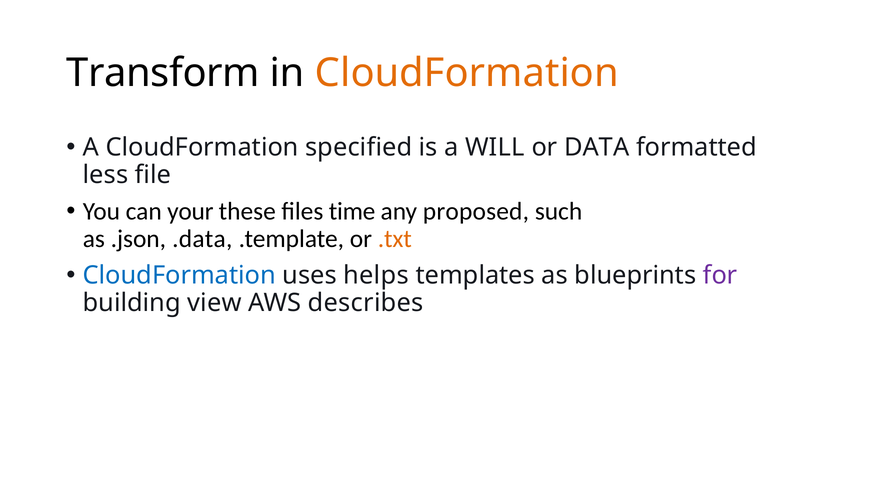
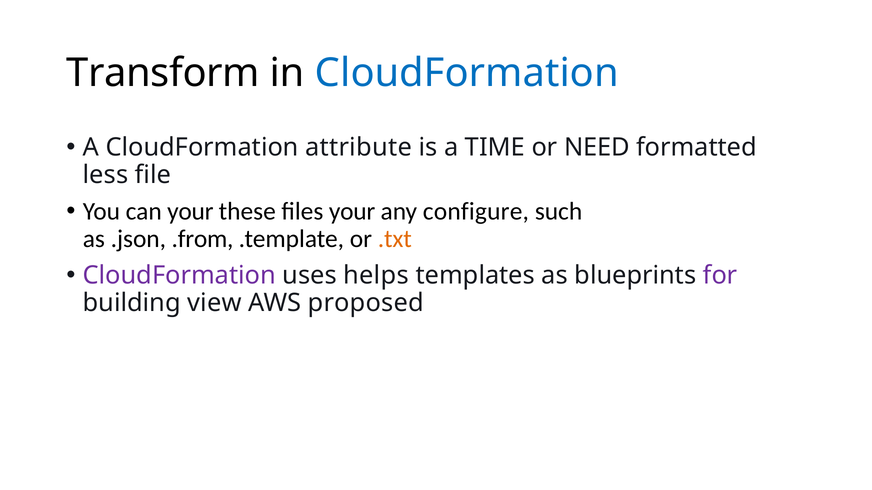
CloudFormation at (467, 73) colour: orange -> blue
specified: specified -> attribute
WILL: WILL -> TIME
DATA: DATA -> NEED
files time: time -> your
proposed: proposed -> configure
.data: .data -> .from
CloudFormation at (179, 276) colour: blue -> purple
describes: describes -> proposed
